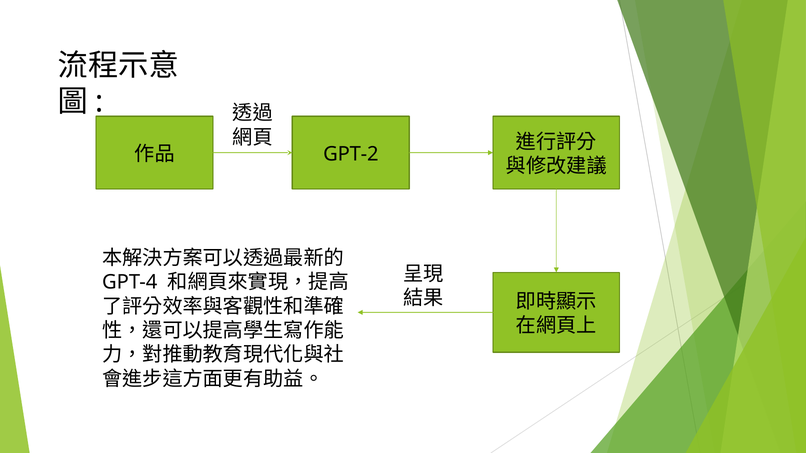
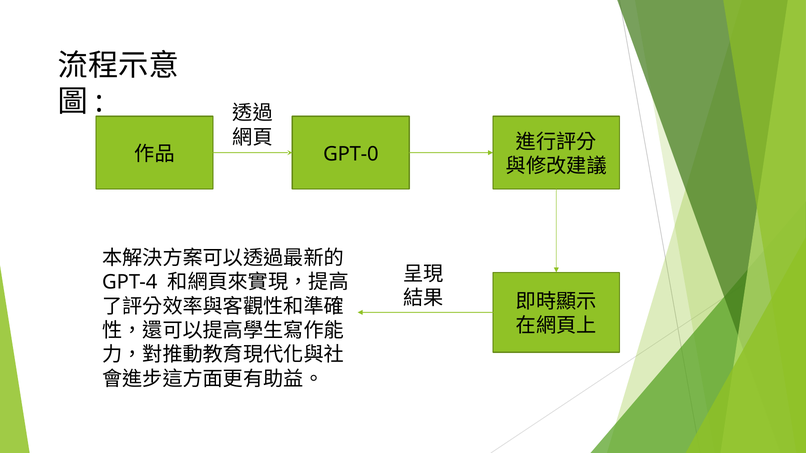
GPT-2: GPT-2 -> GPT-0
